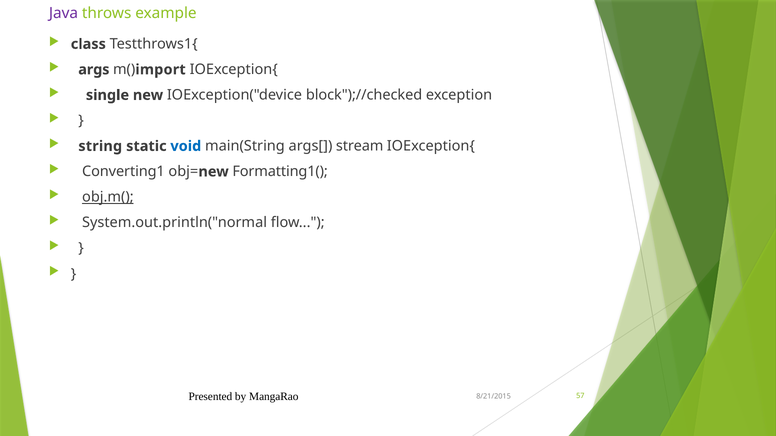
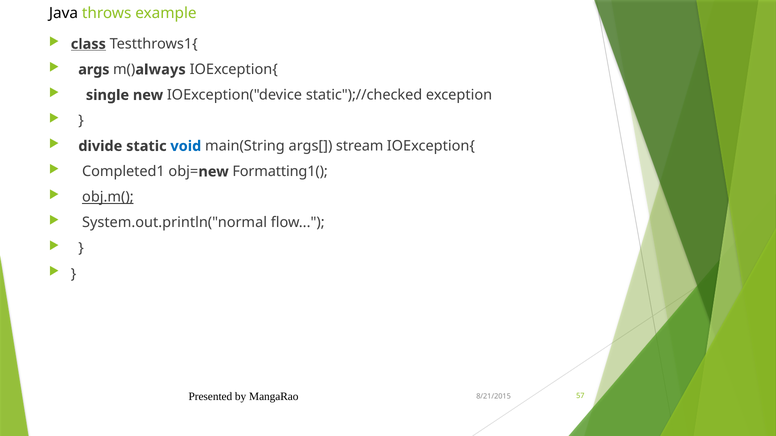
Java colour: purple -> black
class underline: none -> present
import: import -> always
block");//checked: block");//checked -> static");//checked
string: string -> divide
Converting1: Converting1 -> Completed1
